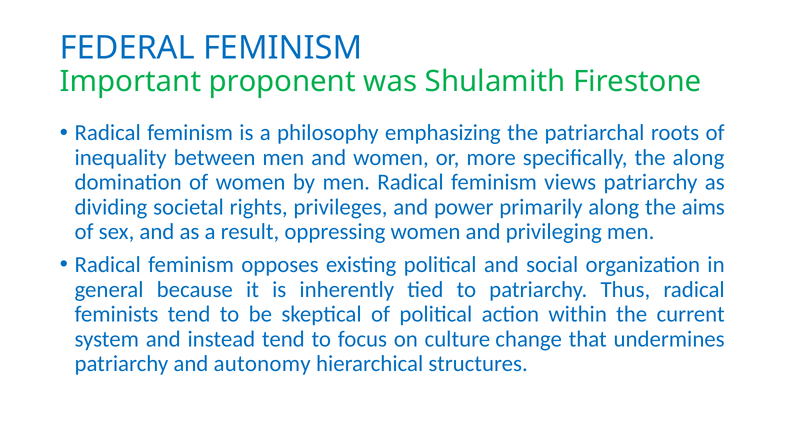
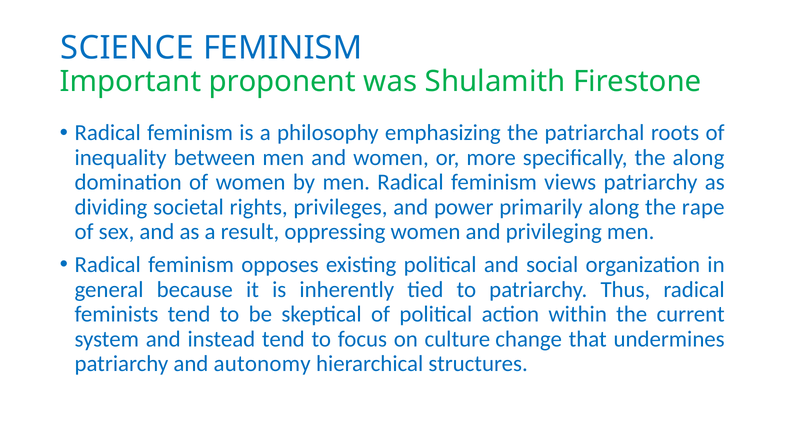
FEDERAL: FEDERAL -> SCIENCE
aims: aims -> rape
